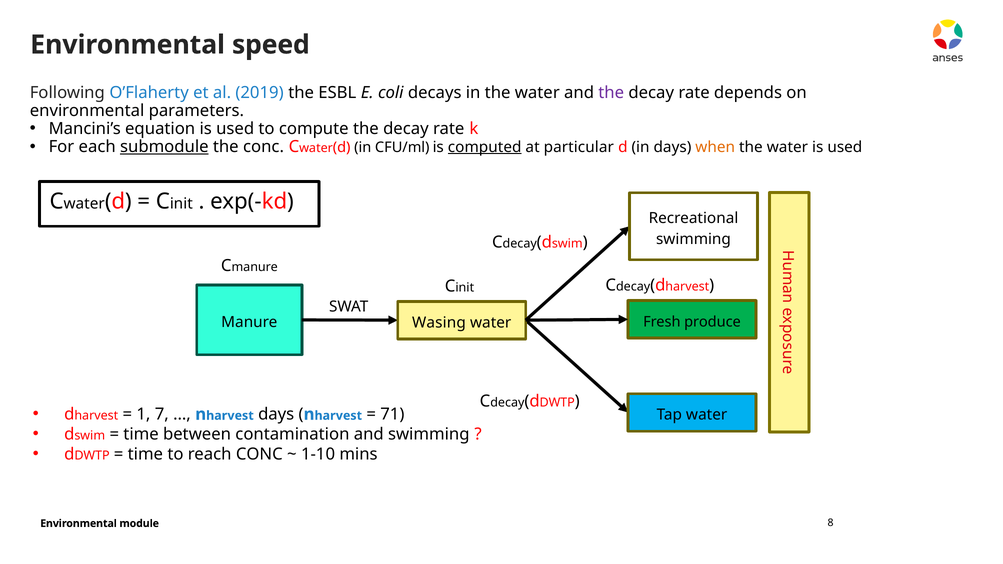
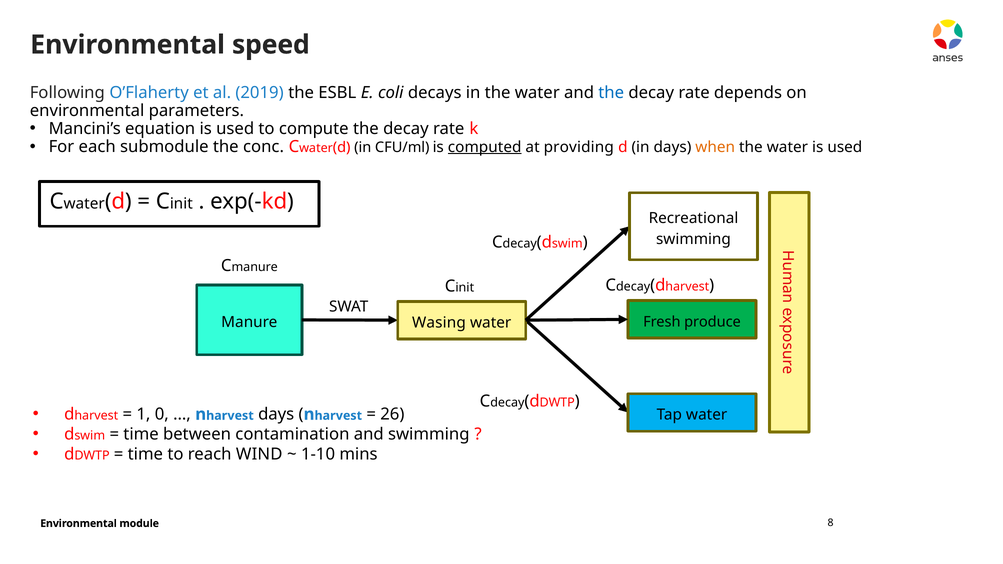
the at (611, 93) colour: purple -> blue
submodule underline: present -> none
particular: particular -> providing
7: 7 -> 0
71: 71 -> 26
reach CONC: CONC -> WIND
